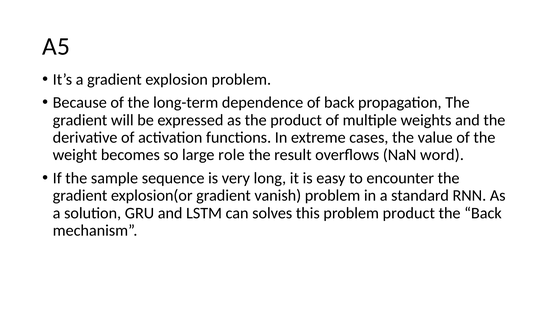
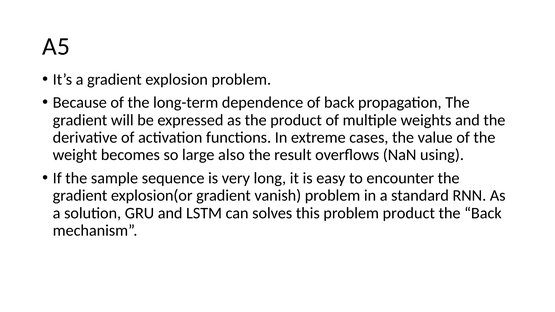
role: role -> also
word: word -> using
